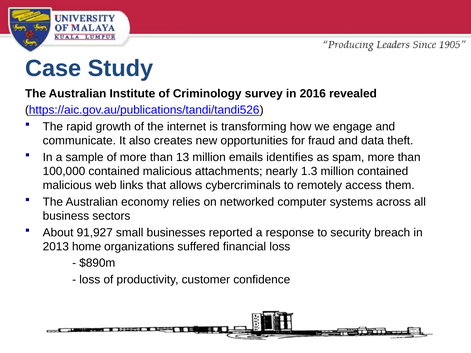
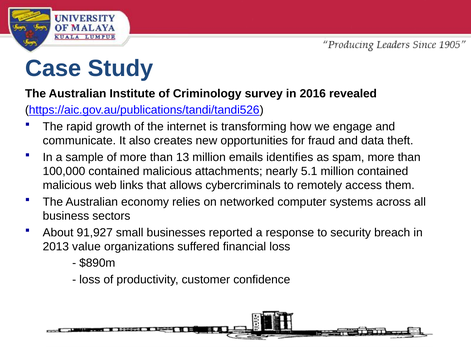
1.3: 1.3 -> 5.1
home: home -> value
